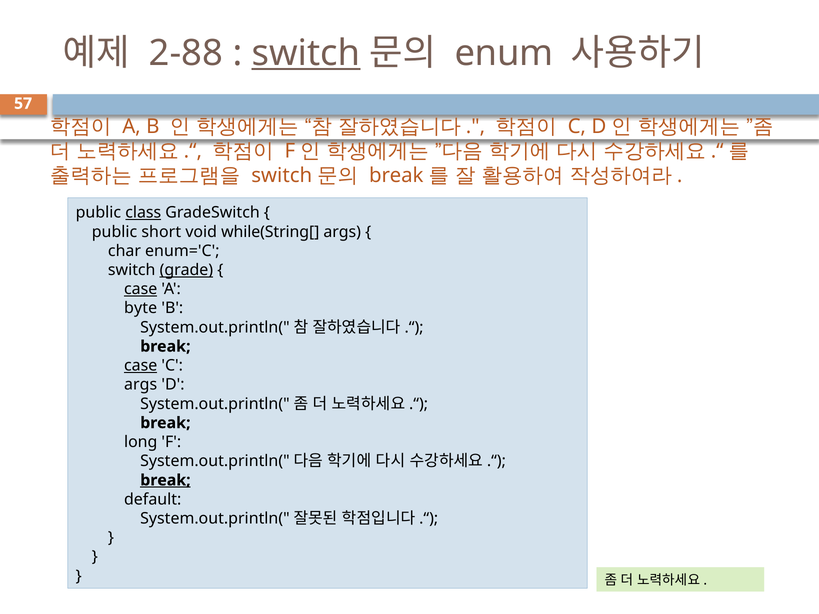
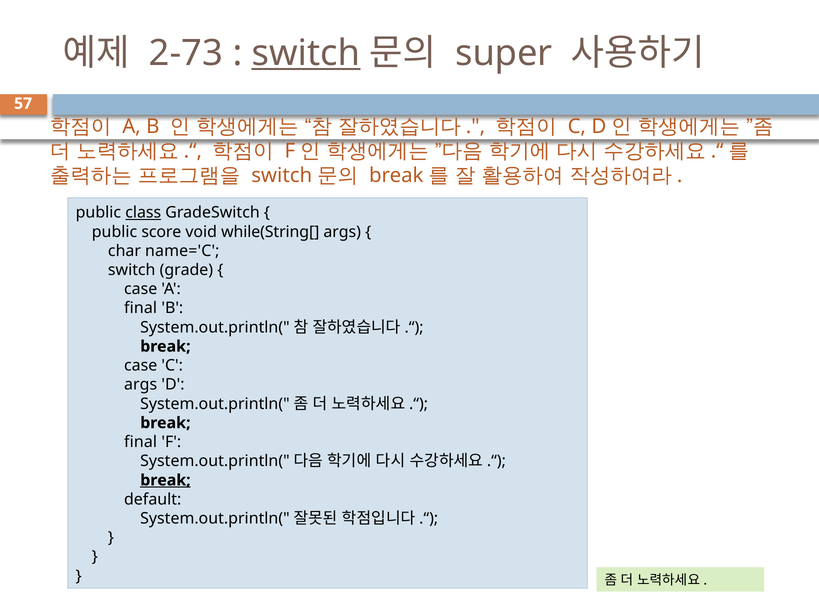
2-88: 2-88 -> 2-73
enum: enum -> super
short: short -> score
enum='C: enum='C -> name='C
grade underline: present -> none
case at (141, 289) underline: present -> none
byte at (141, 308): byte -> final
case at (141, 366) underline: present -> none
long at (141, 442): long -> final
